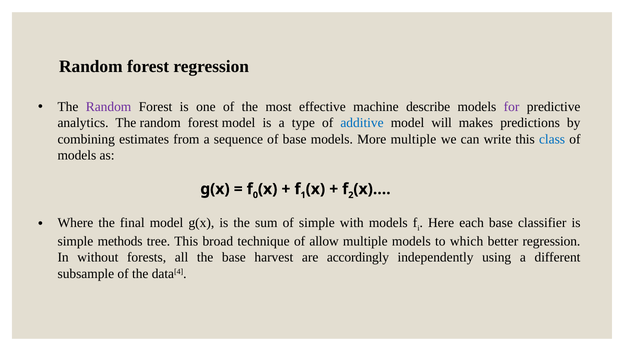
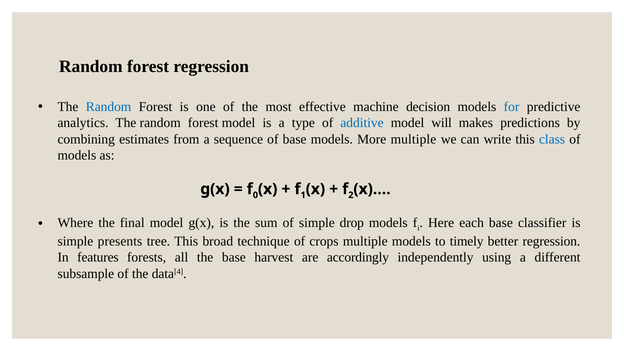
Random at (109, 107) colour: purple -> blue
describe: describe -> decision
for colour: purple -> blue
with: with -> drop
methods: methods -> presents
allow: allow -> crops
which: which -> timely
without: without -> features
